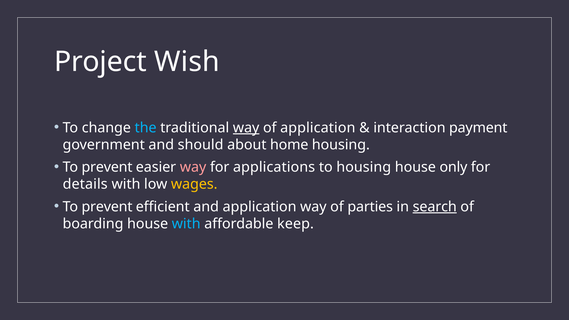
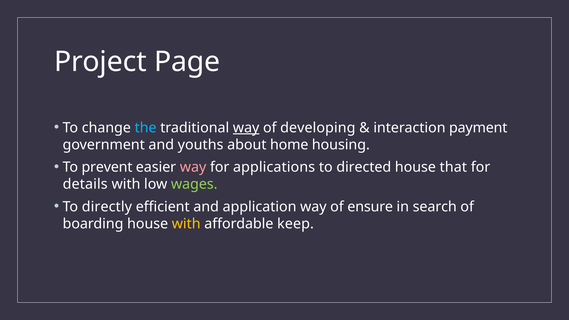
Wish: Wish -> Page
of application: application -> developing
should: should -> youths
to housing: housing -> directed
only: only -> that
wages colour: yellow -> light green
prevent at (107, 207): prevent -> directly
parties: parties -> ensure
search underline: present -> none
with at (186, 224) colour: light blue -> yellow
